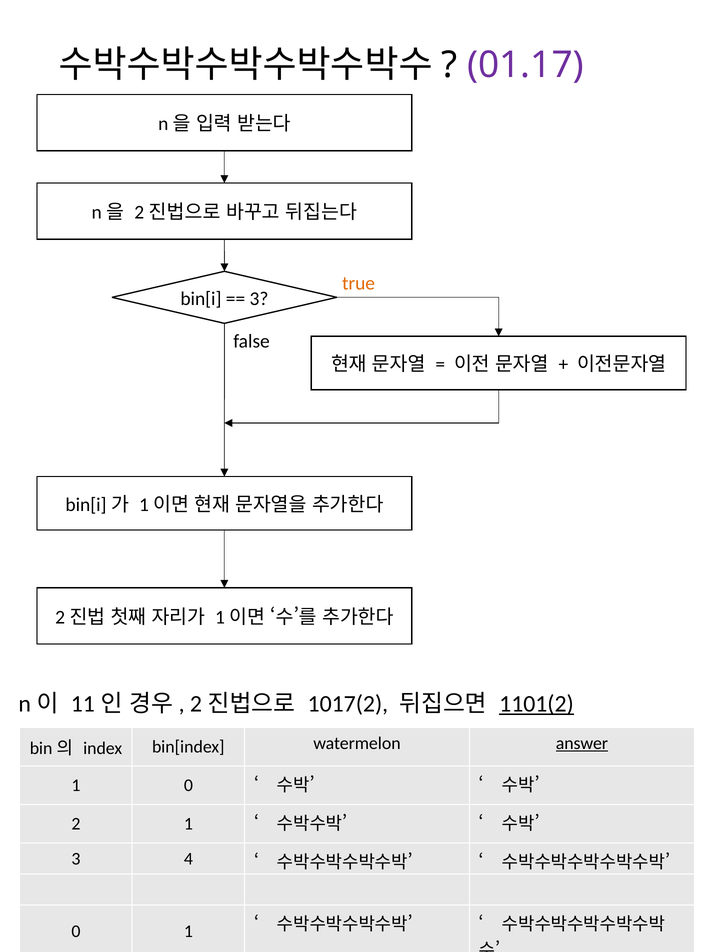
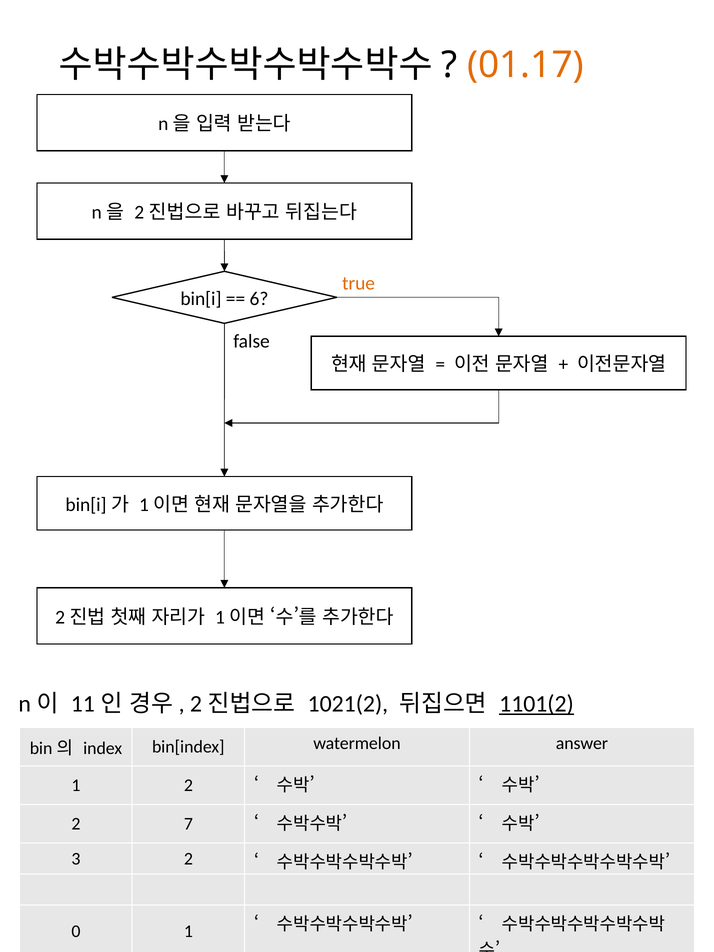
01.17 colour: purple -> orange
3 at (259, 299): 3 -> 6
1017(2: 1017(2 -> 1021(2
answer underline: present -> none
1 0: 0 -> 2
2 1: 1 -> 7
3 4: 4 -> 2
